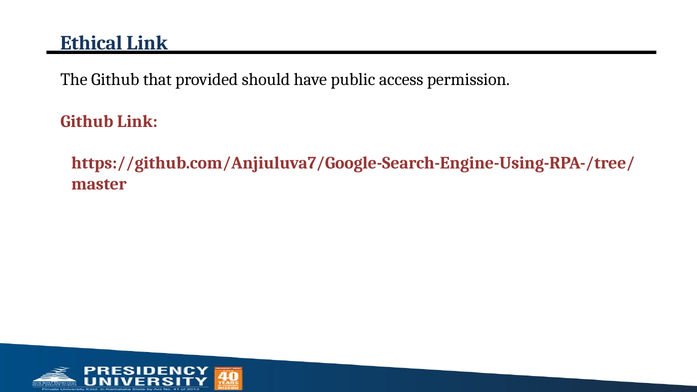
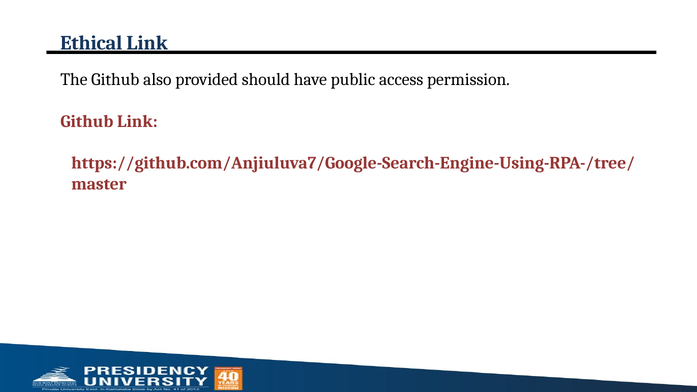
that: that -> also
